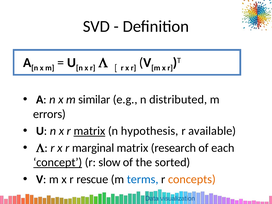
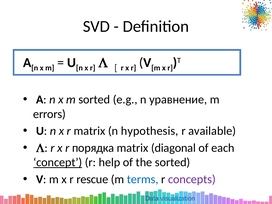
m similar: similar -> sorted
distributed: distributed -> уравнение
matrix at (89, 131) underline: present -> none
marginal: marginal -> порядка
research: research -> diagonal
slow: slow -> help
concepts colour: orange -> purple
